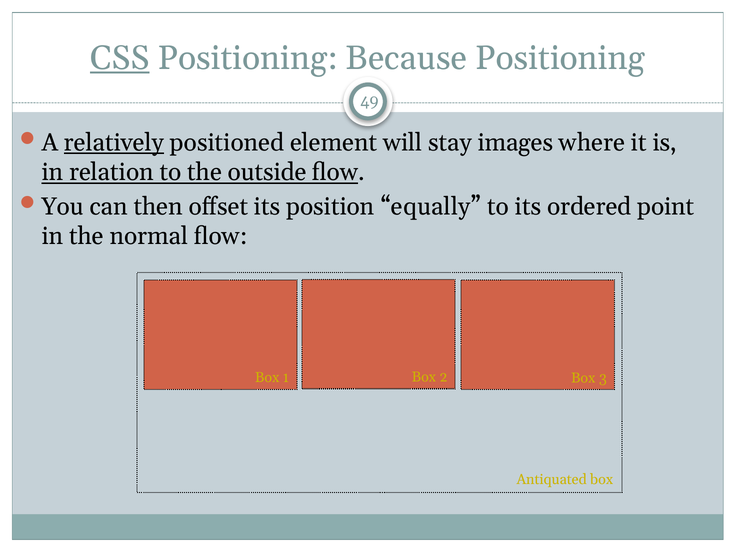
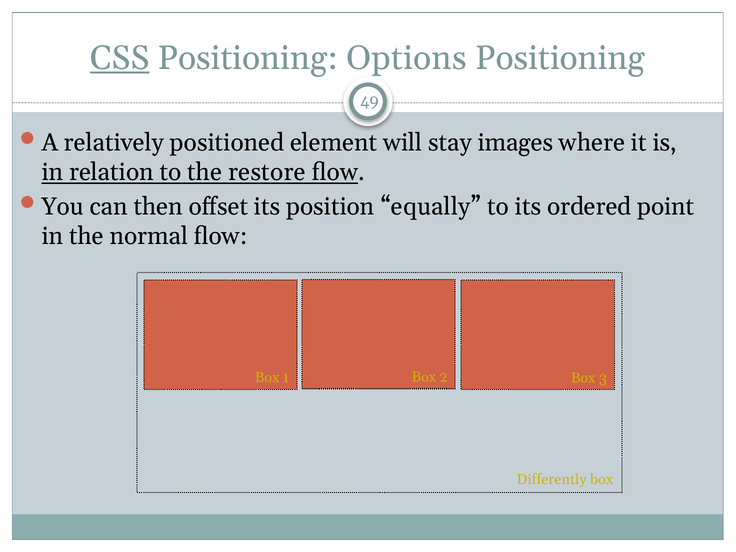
Because: Because -> Options
relatively underline: present -> none
outside: outside -> restore
Antiquated: Antiquated -> Differently
